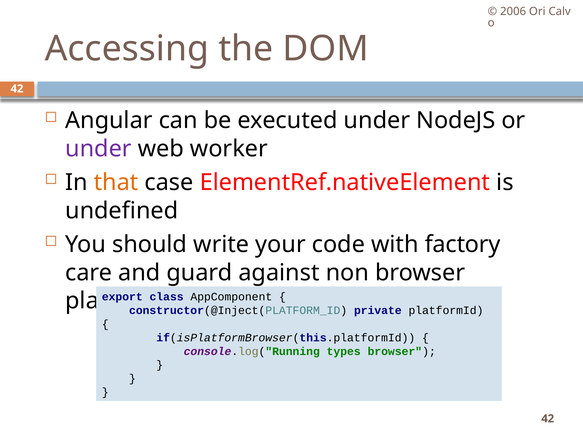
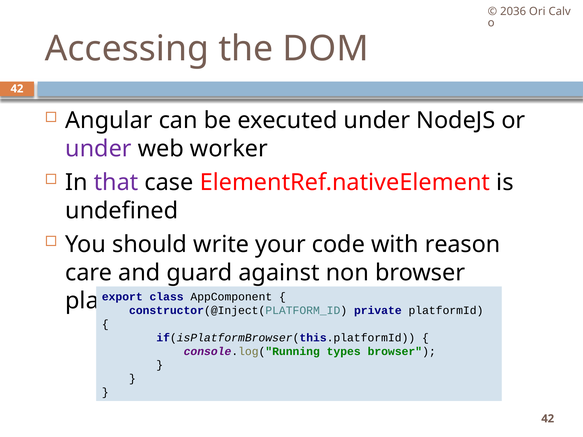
2006: 2006 -> 2036
that colour: orange -> purple
factory: factory -> reason
